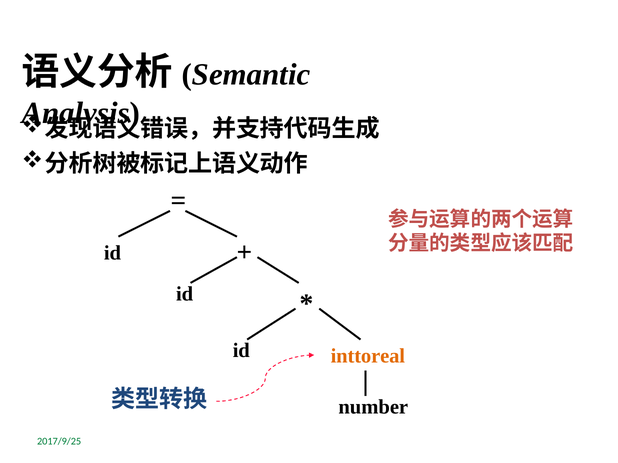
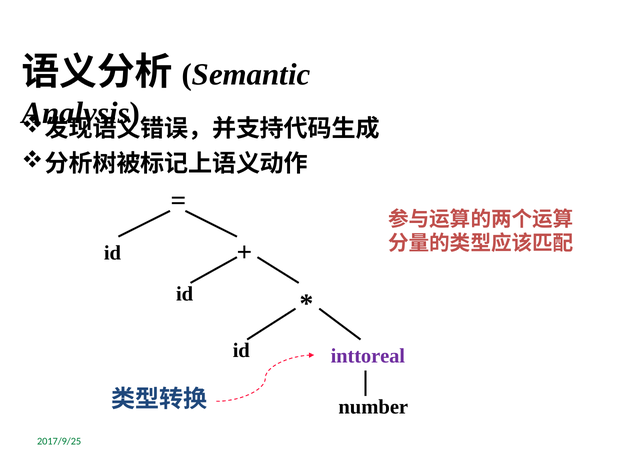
inttoreal colour: orange -> purple
